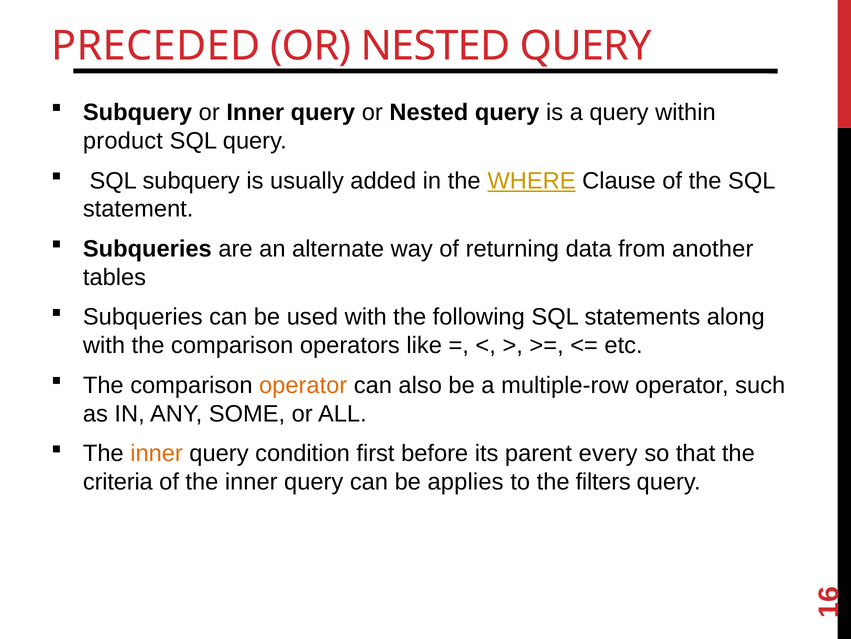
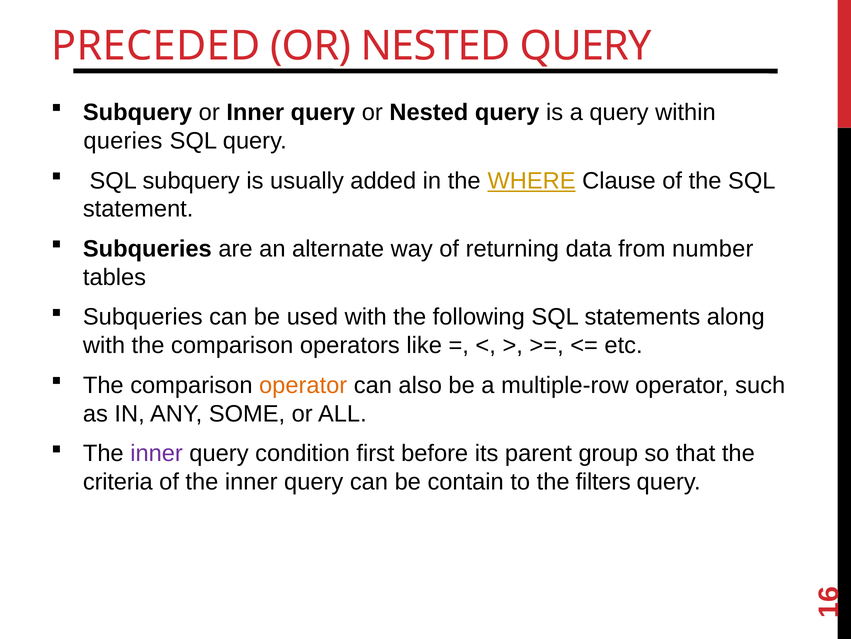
product: product -> queries
another: another -> number
inner at (157, 453) colour: orange -> purple
every: every -> group
applies: applies -> contain
